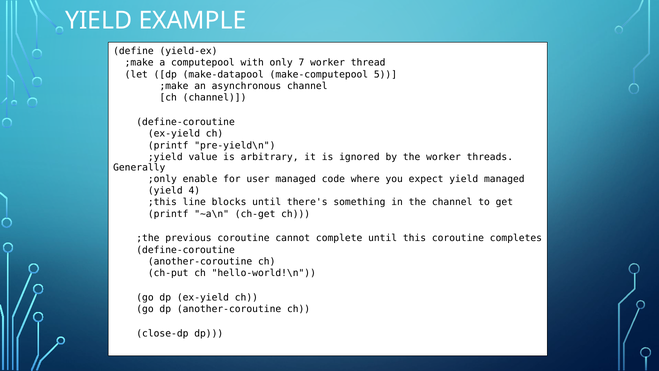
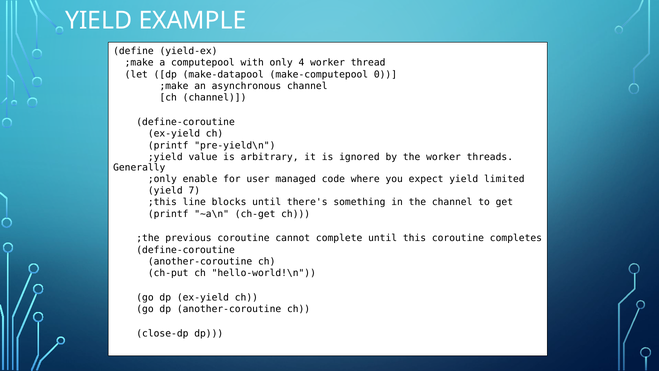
7: 7 -> 4
5: 5 -> 0
yield managed: managed -> limited
4: 4 -> 7
